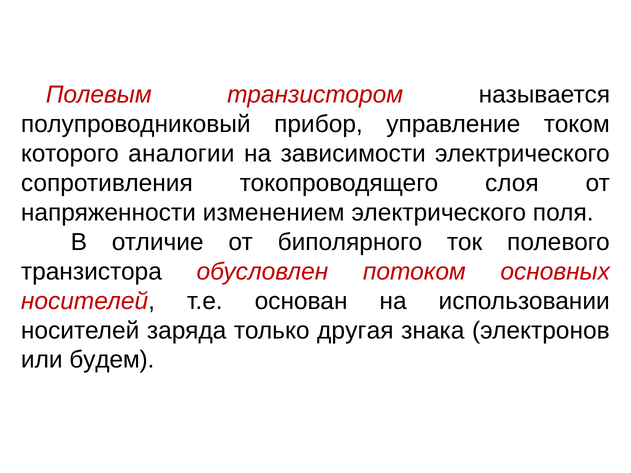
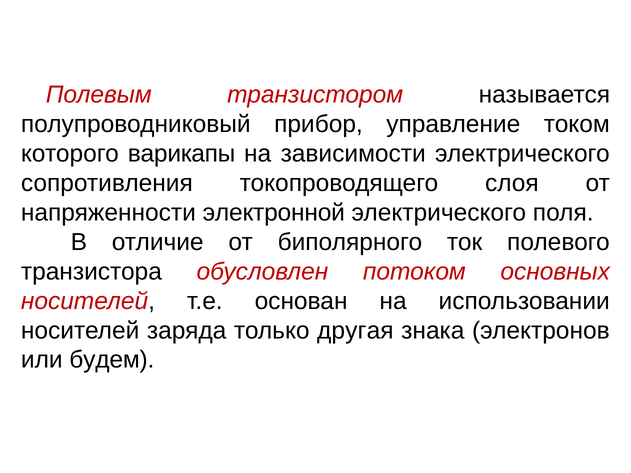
аналогии: аналогии -> варикапы
изменением: изменением -> электронной
